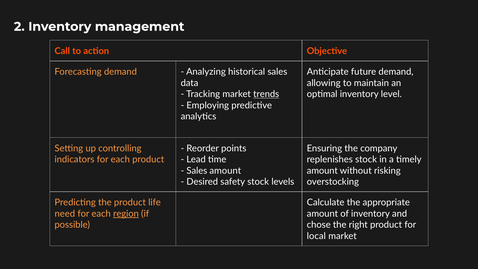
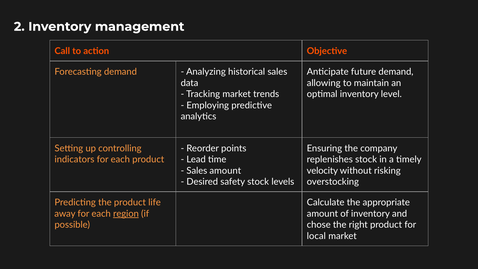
trends underline: present -> none
amount at (322, 171): amount -> velocity
need: need -> away
